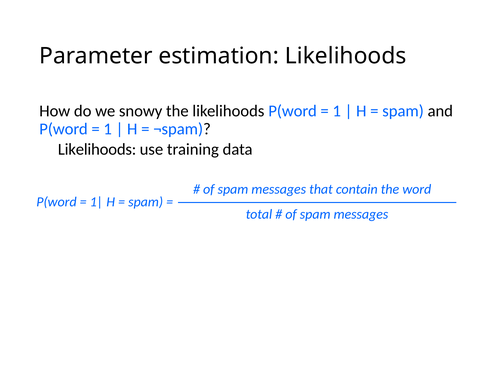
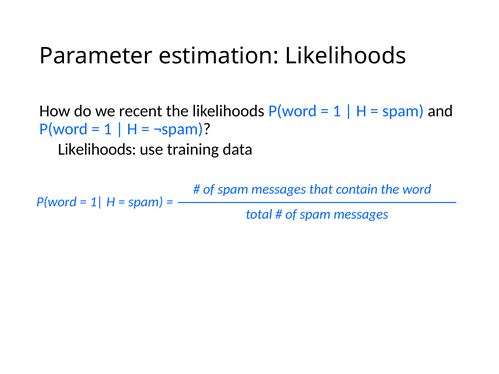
snowy: snowy -> recent
